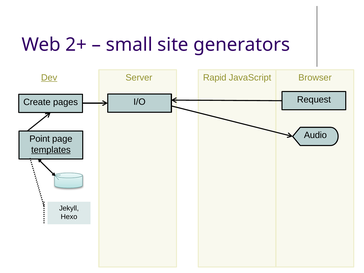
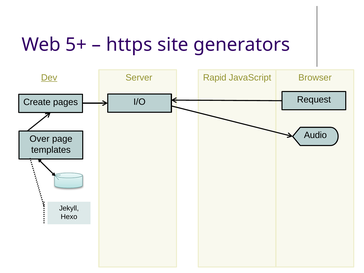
2+: 2+ -> 5+
small: small -> https
Point: Point -> Over
templates underline: present -> none
